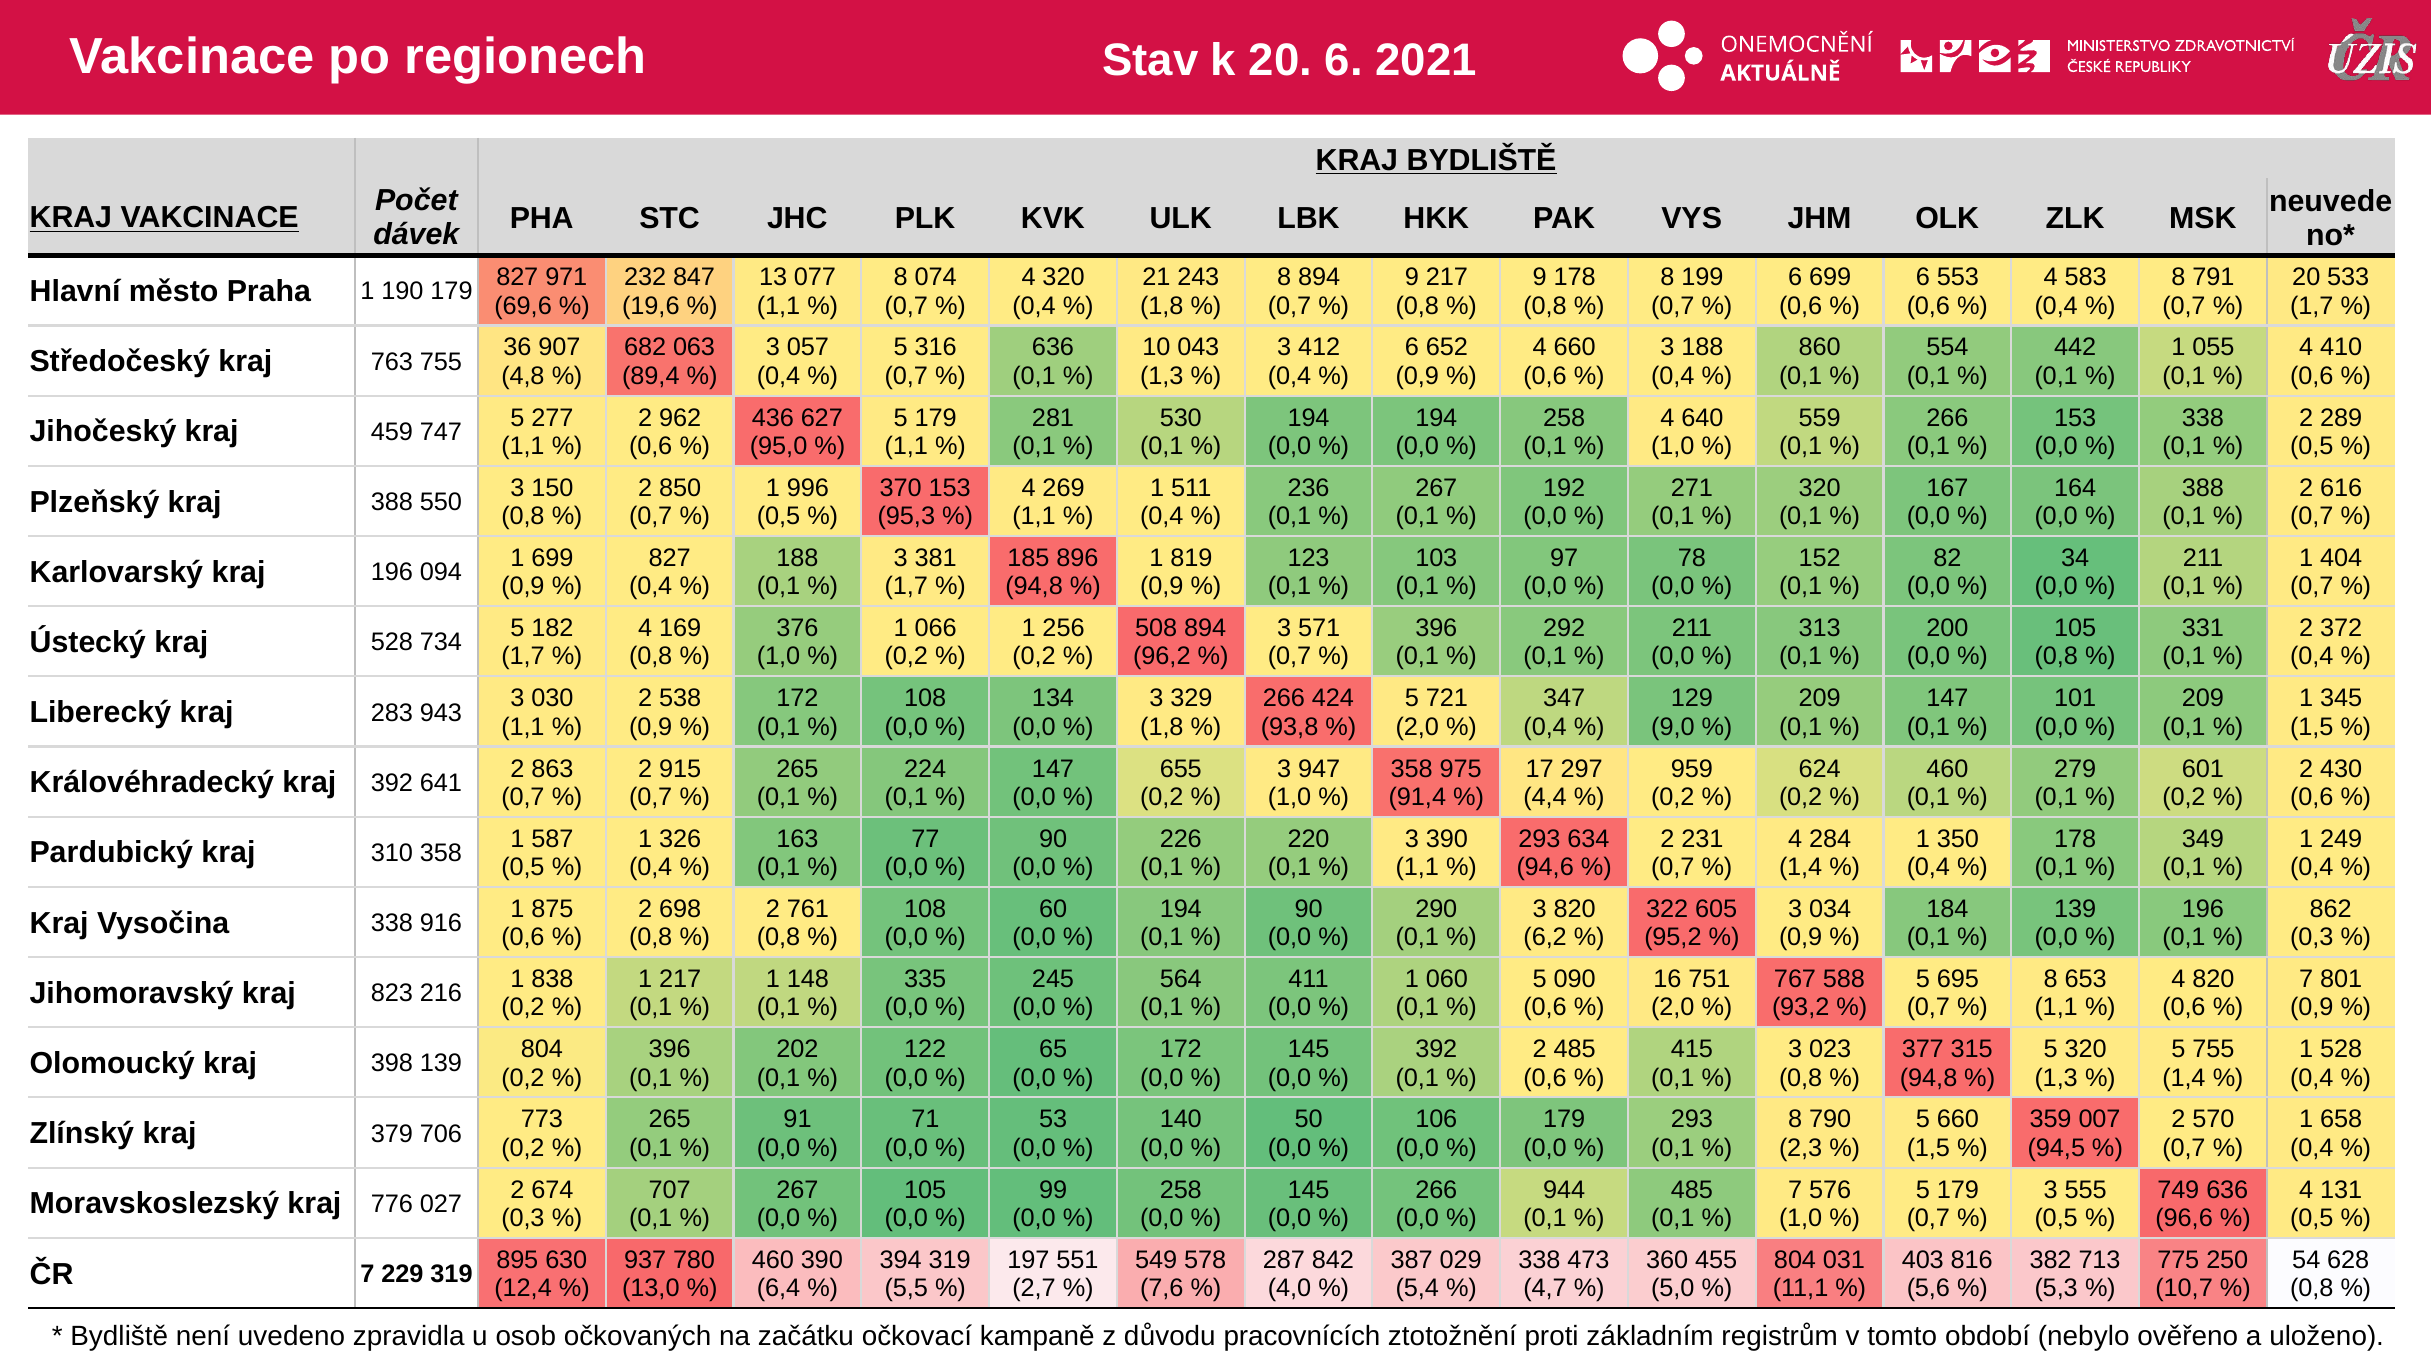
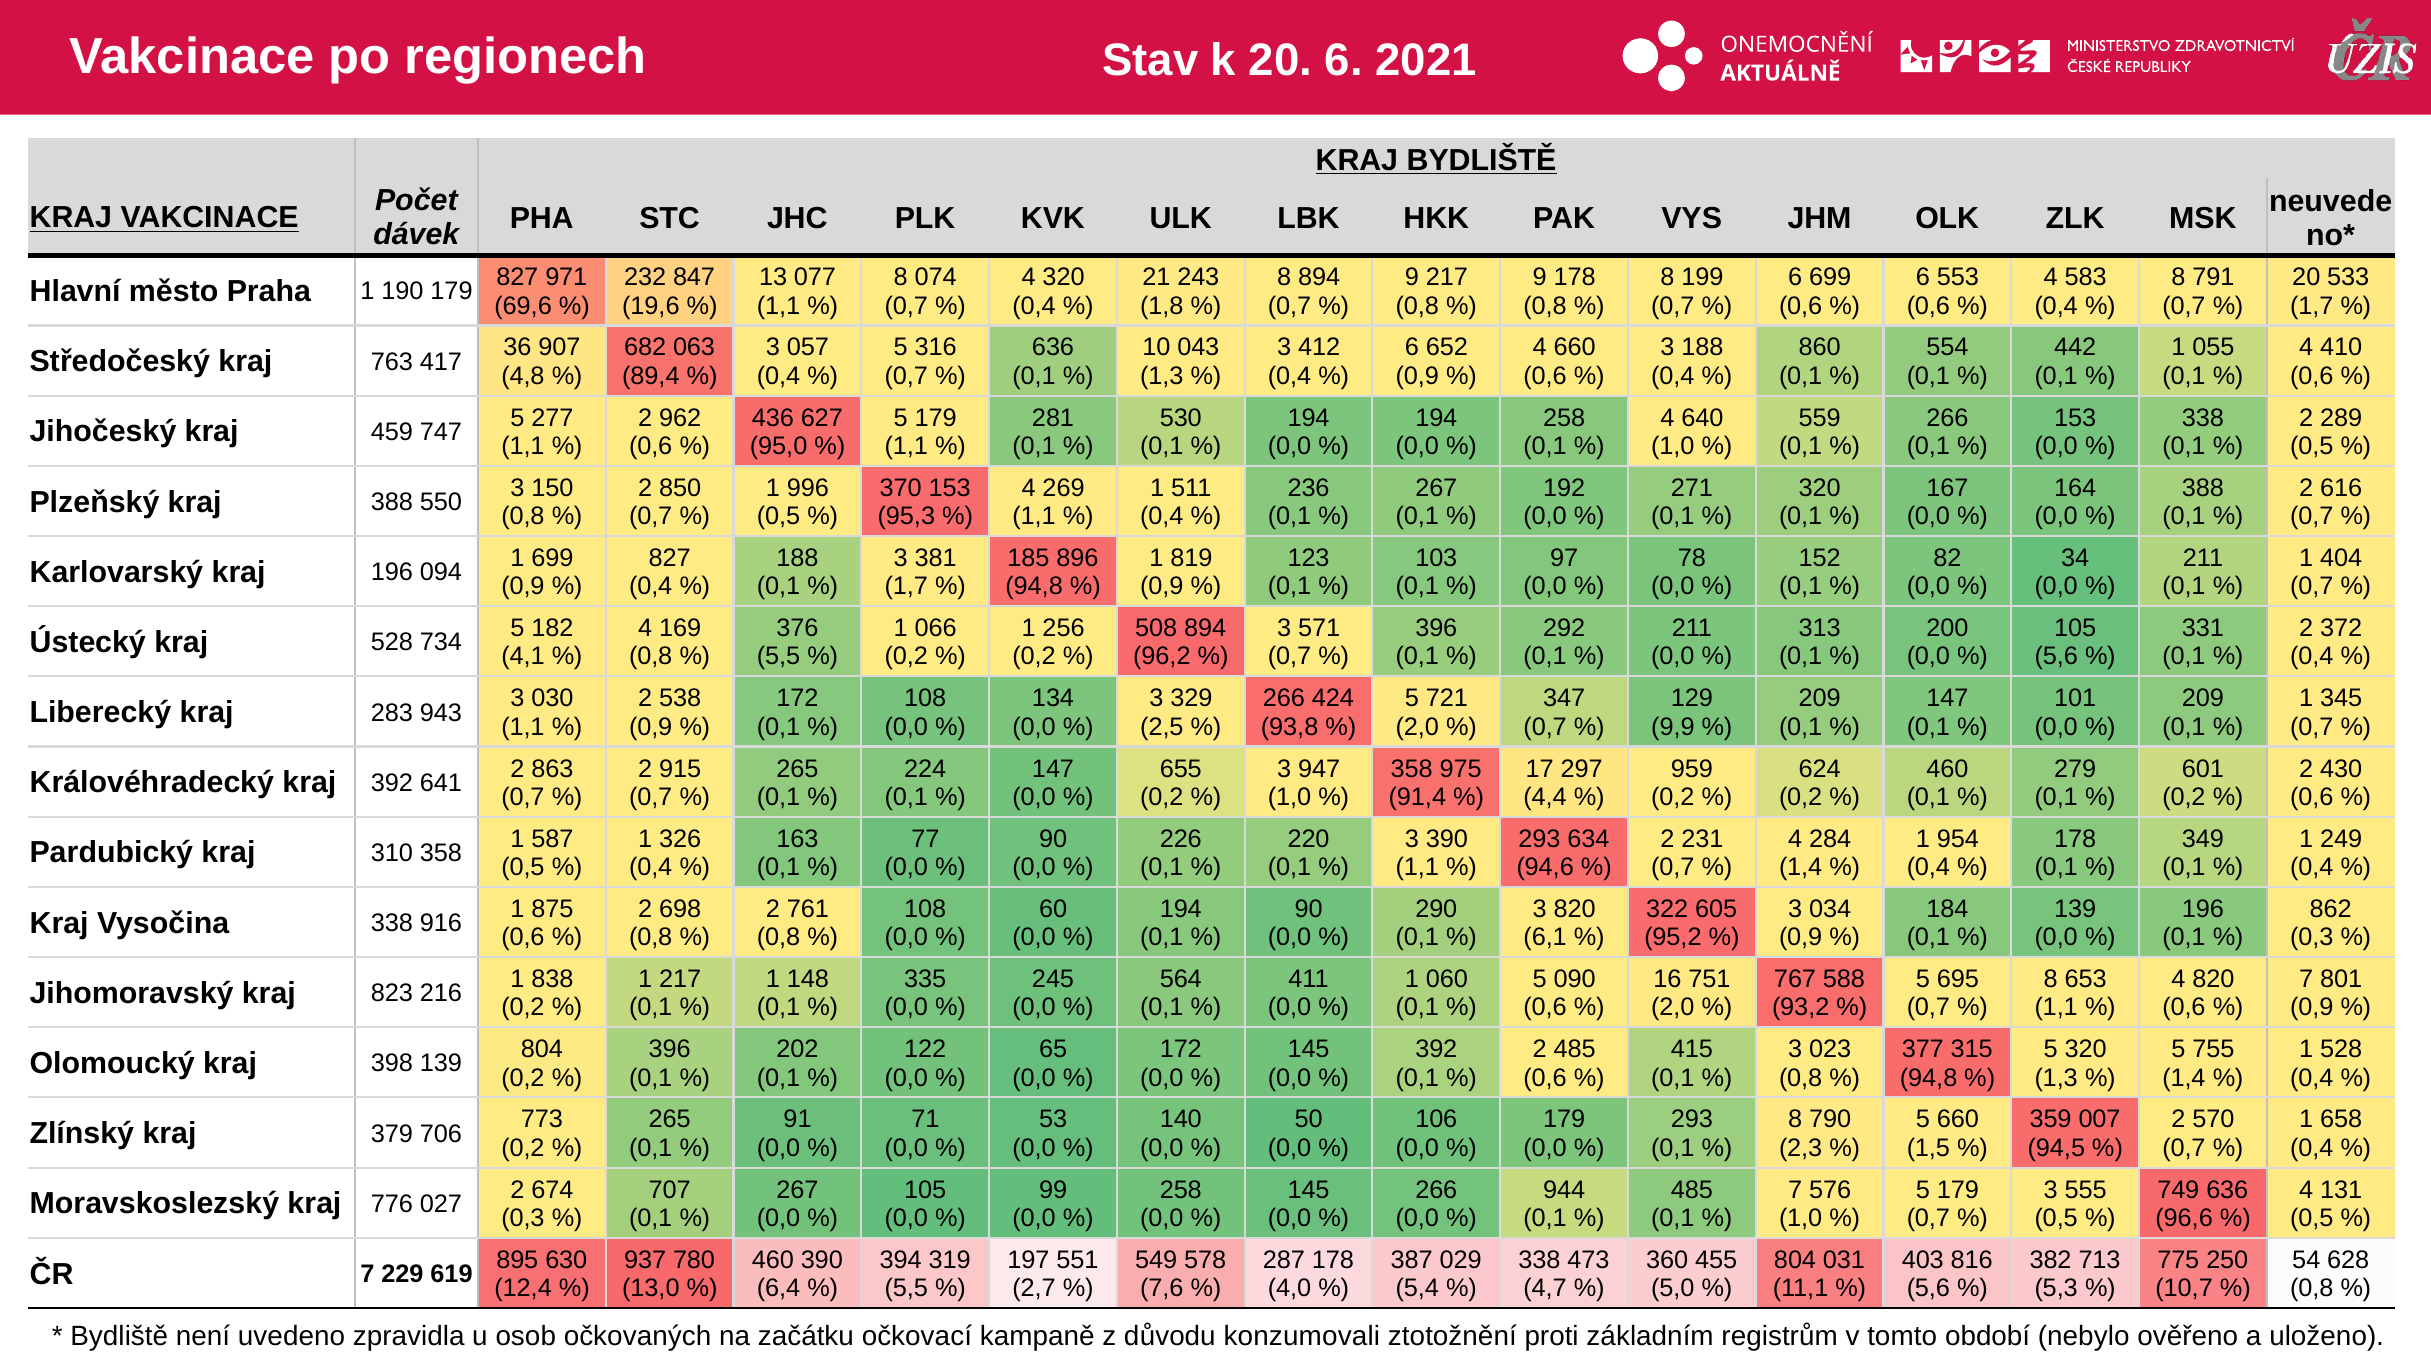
763 755: 755 -> 417
1,7 at (523, 657): 1,7 -> 4,1
1,0 at (779, 657): 1,0 -> 5,5
0,8 at (2056, 657): 0,8 -> 5,6
1,8 at (1162, 727): 1,8 -> 2,5
0,4 at (1545, 727): 0,4 -> 0,7
9,0: 9,0 -> 9,9
1,5 at (2312, 727): 1,5 -> 0,7
350: 350 -> 954
6,2: 6,2 -> 6,1
287 842: 842 -> 178
229 319: 319 -> 619
pracovnících: pracovnících -> konzumovali
